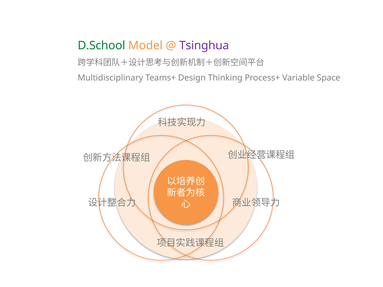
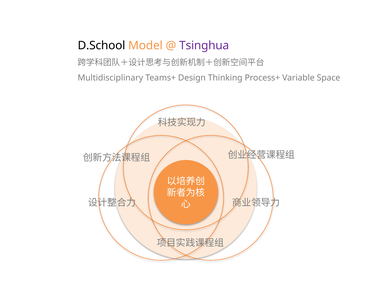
D.School colour: green -> black
